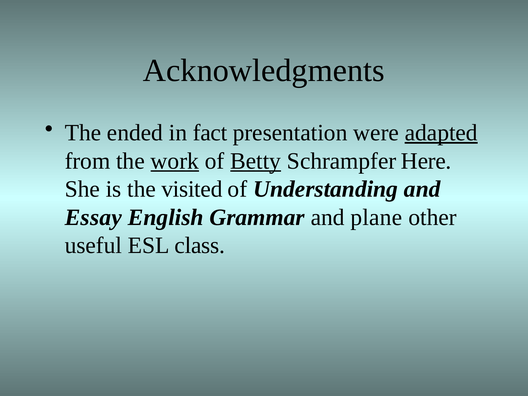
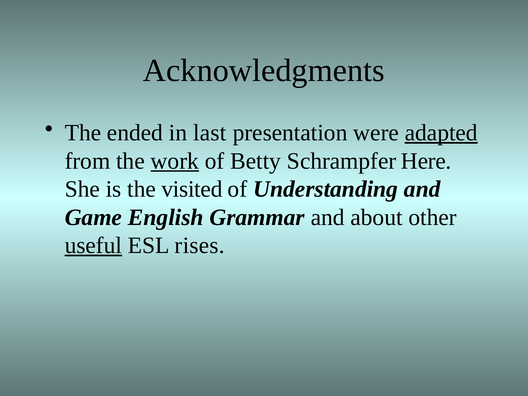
fact: fact -> last
Betty underline: present -> none
Essay: Essay -> Game
plane: plane -> about
useful underline: none -> present
class: class -> rises
